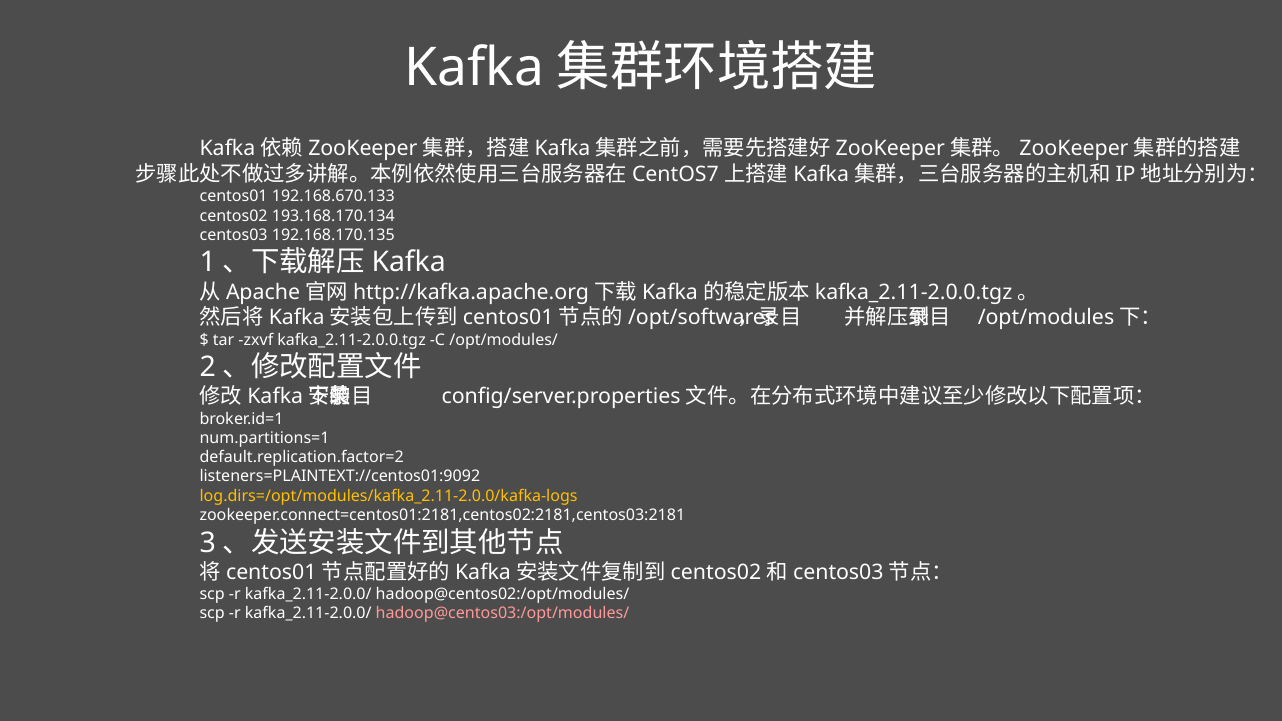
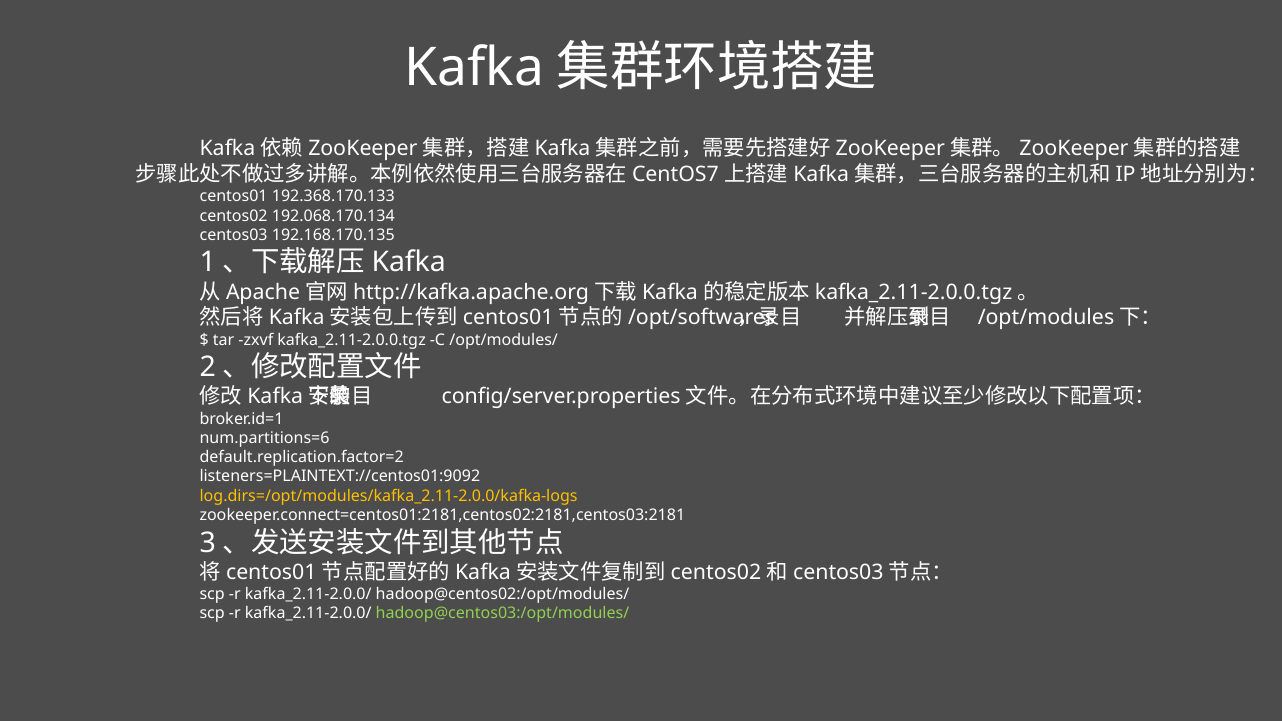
192.168.670.133: 192.168.670.133 -> 192.368.170.133
193.168.170.134: 193.168.170.134 -> 192.068.170.134
num.partitions=1: num.partitions=1 -> num.partitions=6
hadoop@centos03:/opt/modules/ colour: pink -> light green
